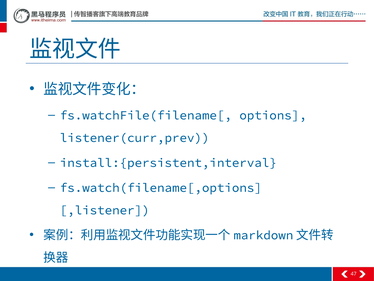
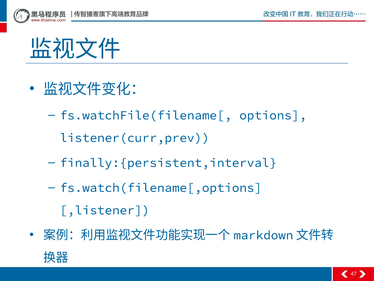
install:{persistent,interval: install:{persistent,interval -> finally:{persistent,interval
